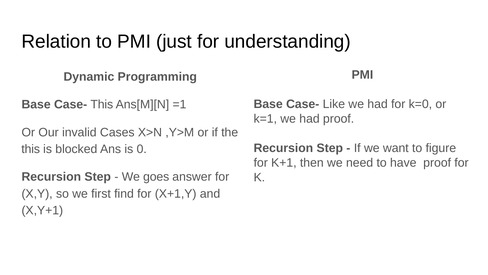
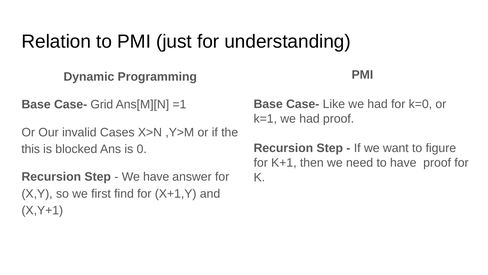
Case- This: This -> Grid
We goes: goes -> have
